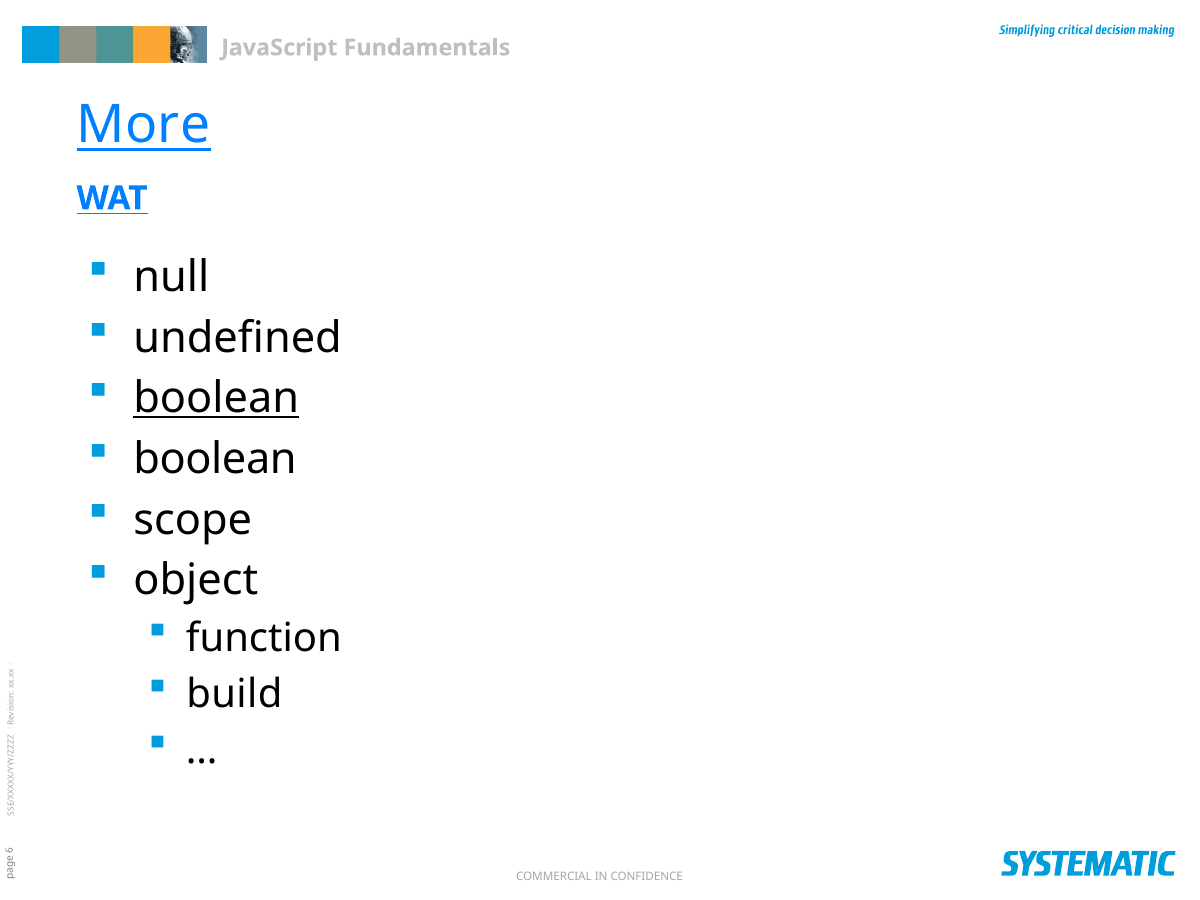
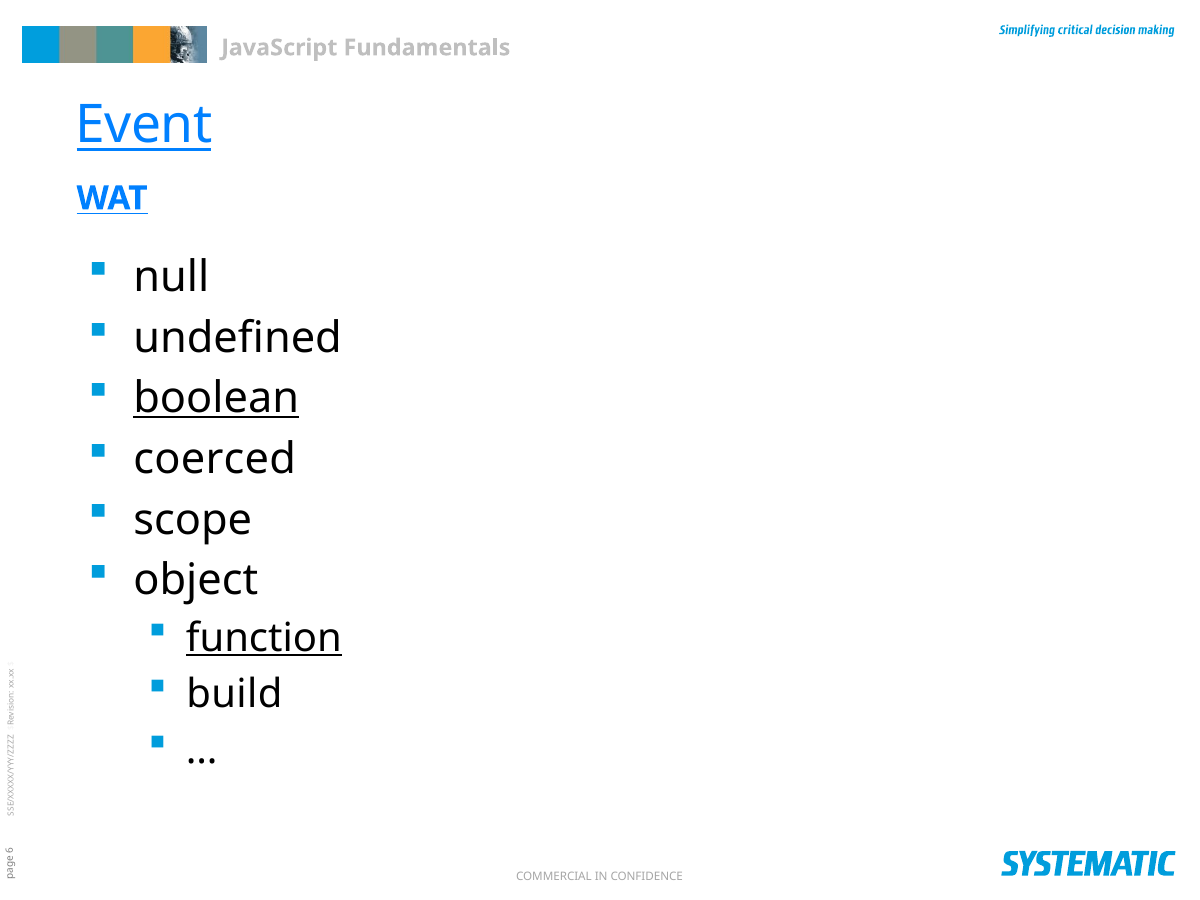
More: More -> Event
boolean at (215, 459): boolean -> coerced
function underline: none -> present
